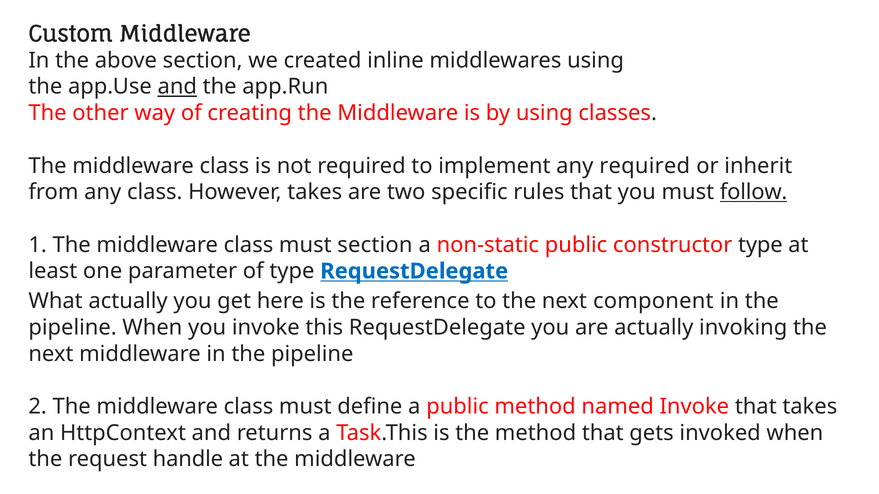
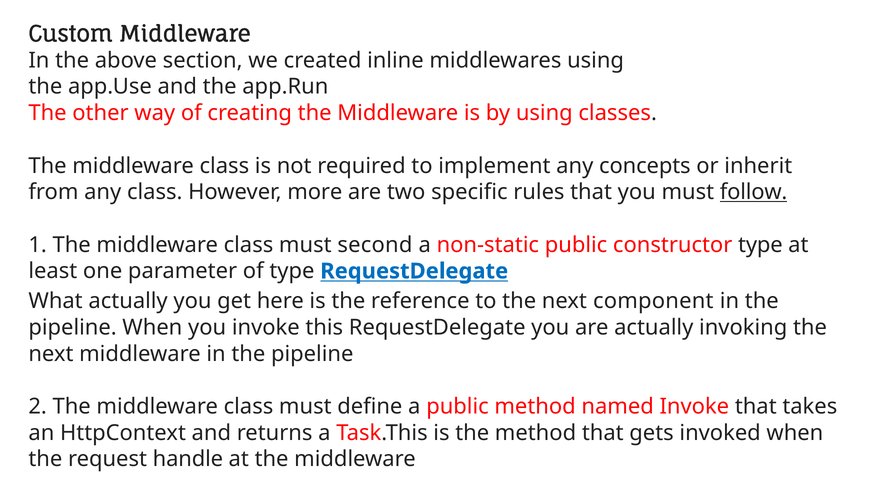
and at (177, 87) underline: present -> none
any required: required -> concepts
However takes: takes -> more
must section: section -> second
